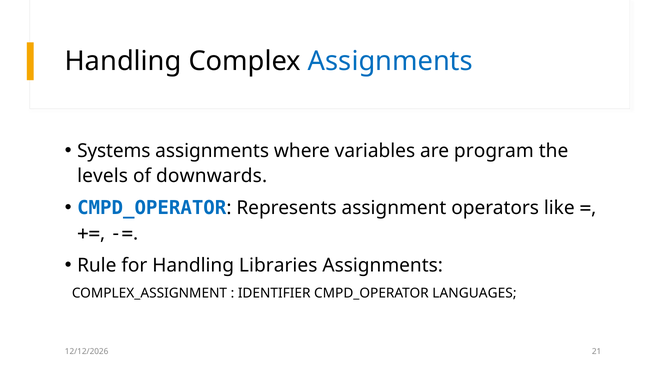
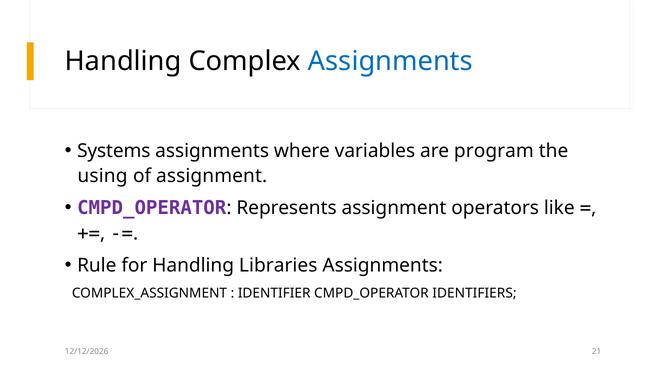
levels: levels -> using
of downwards: downwards -> assignment
CMPD_OPERATOR at (152, 208) colour: blue -> purple
LANGUAGES: LANGUAGES -> IDENTIFIERS
